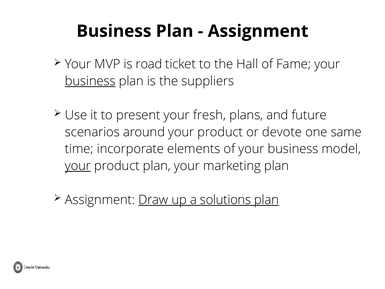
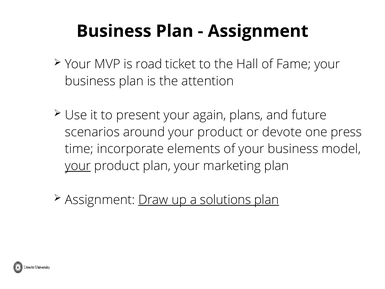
business at (90, 81) underline: present -> none
suppliers: suppliers -> attention
fresh: fresh -> again
same: same -> press
